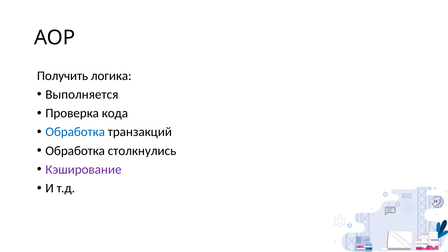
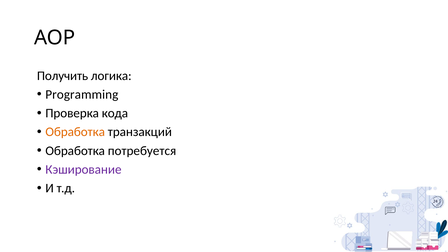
Выполняется: Выполняется -> Programming
Обработка at (75, 132) colour: blue -> orange
столкнулись: столкнулись -> потребуется
